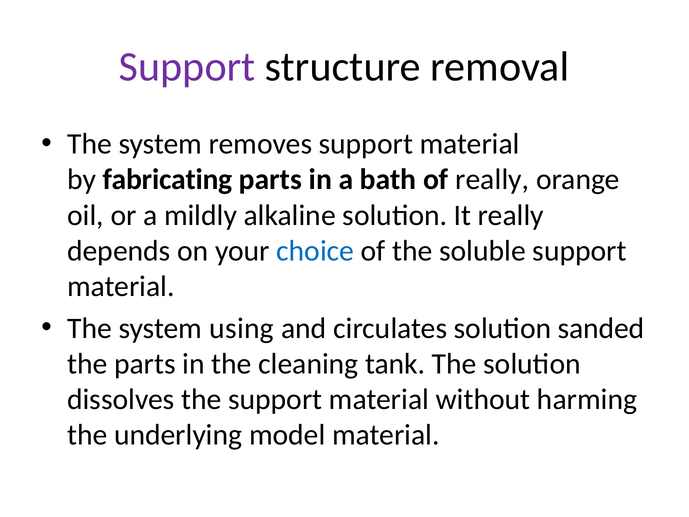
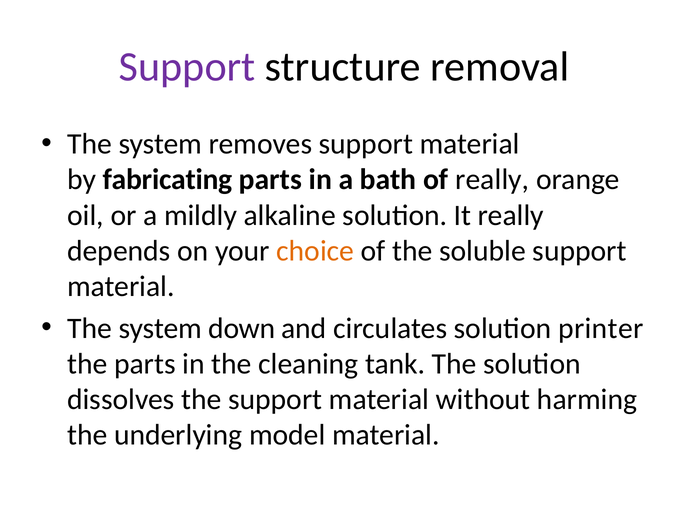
choice colour: blue -> orange
using: using -> down
sanded: sanded -> printer
